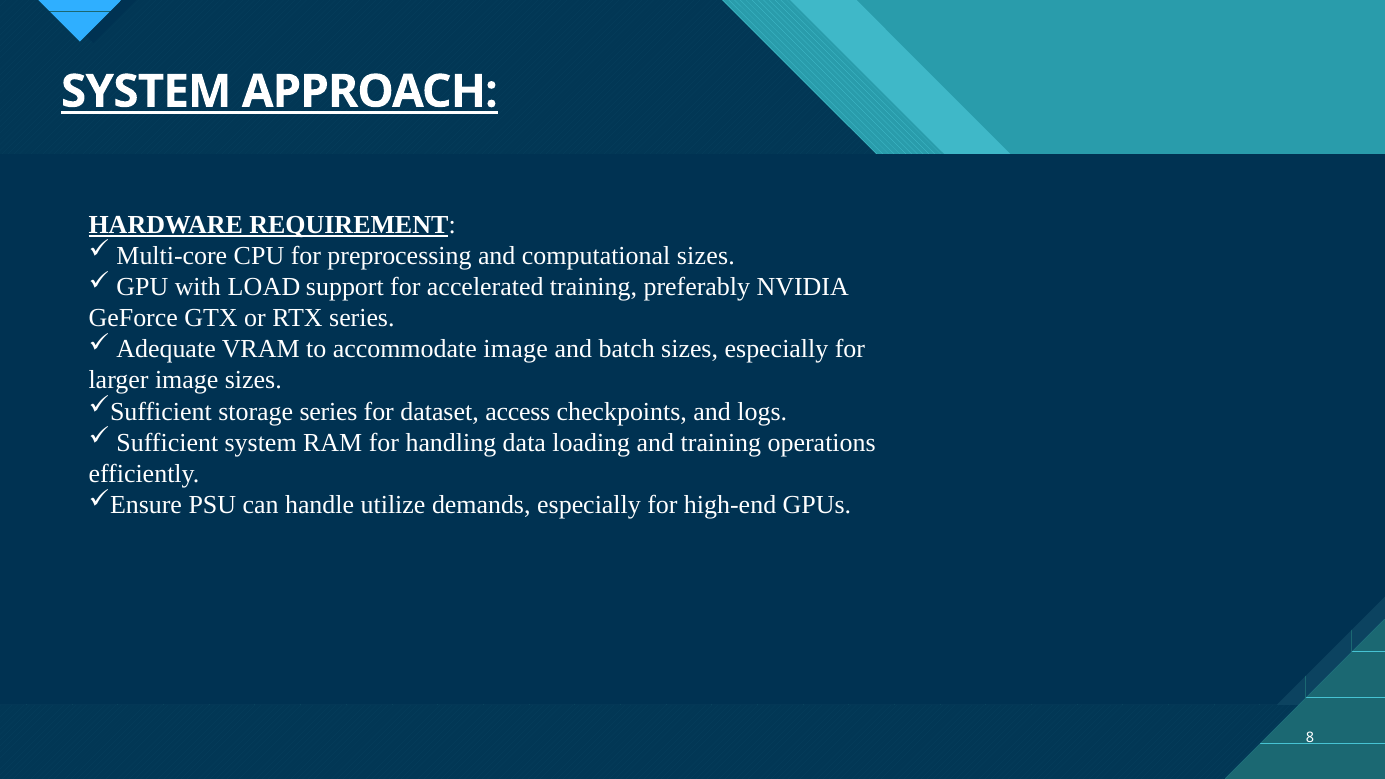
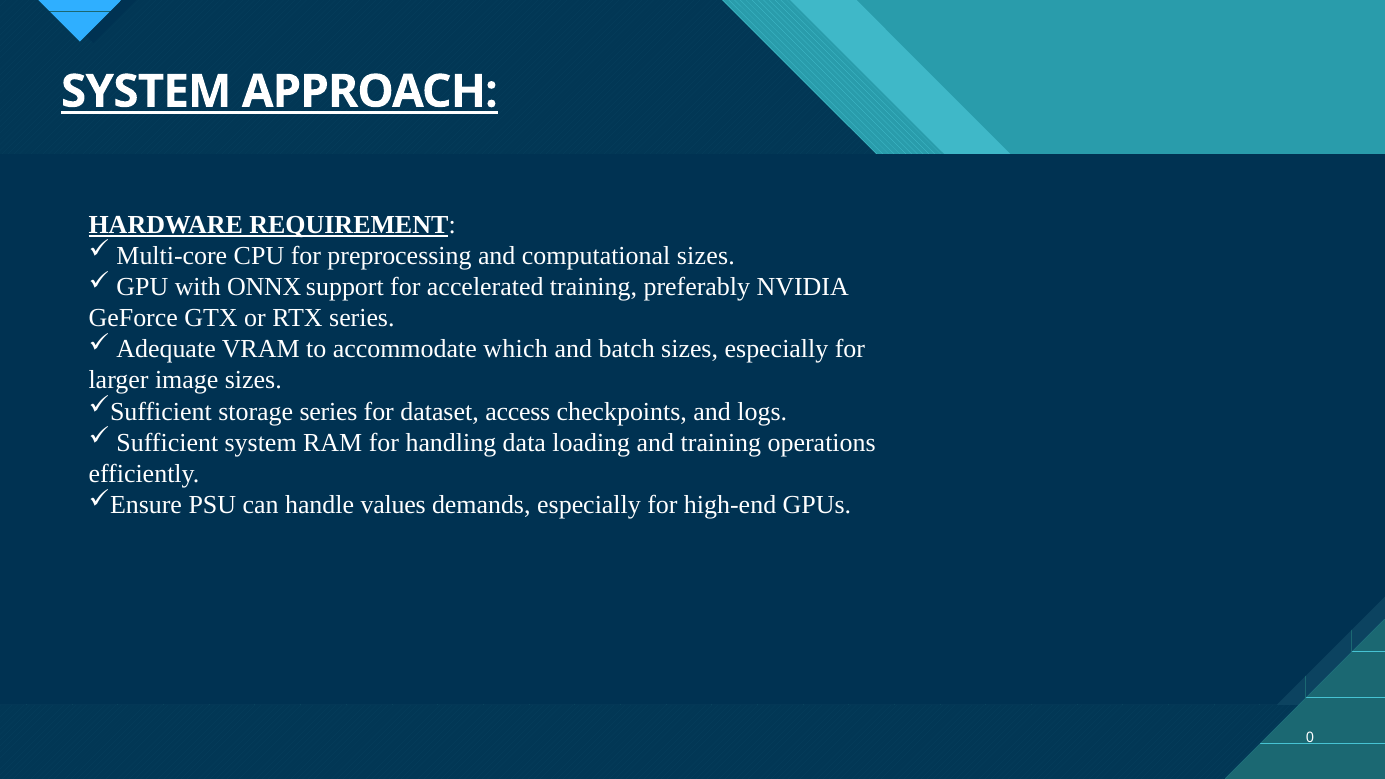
LOAD: LOAD -> ONNX
accommodate image: image -> which
utilize: utilize -> values
8: 8 -> 0
